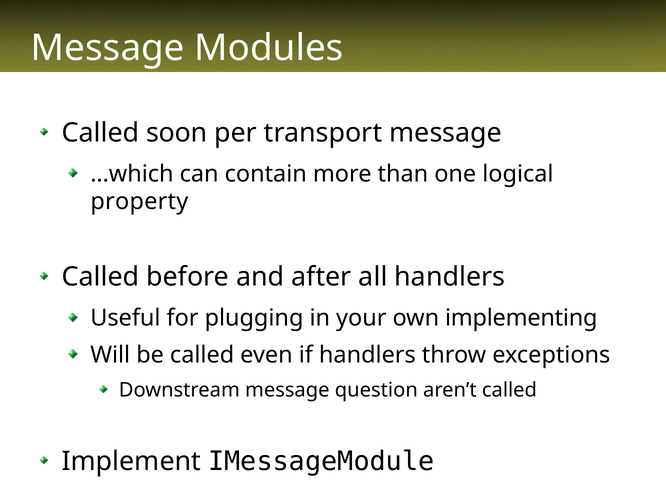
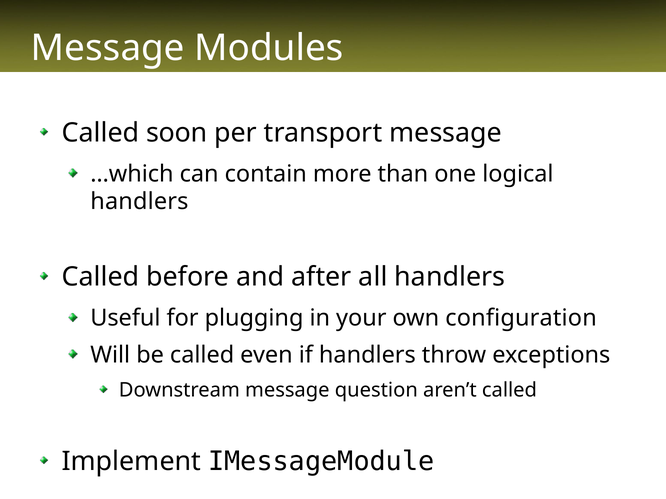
property at (139, 202): property -> handlers
implementing: implementing -> configuration
